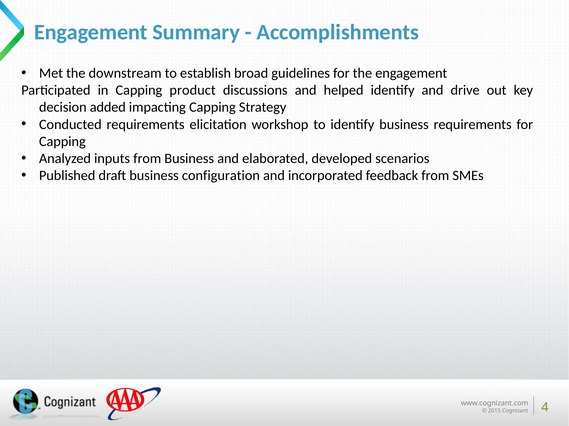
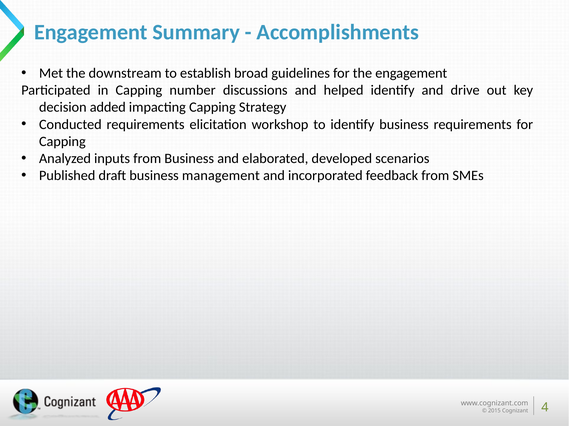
product: product -> number
configuration: configuration -> management
